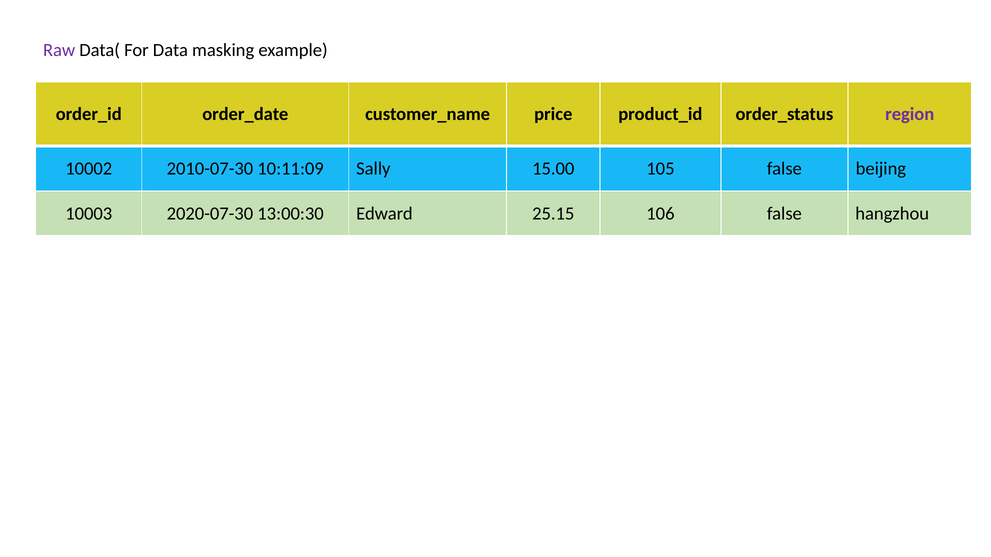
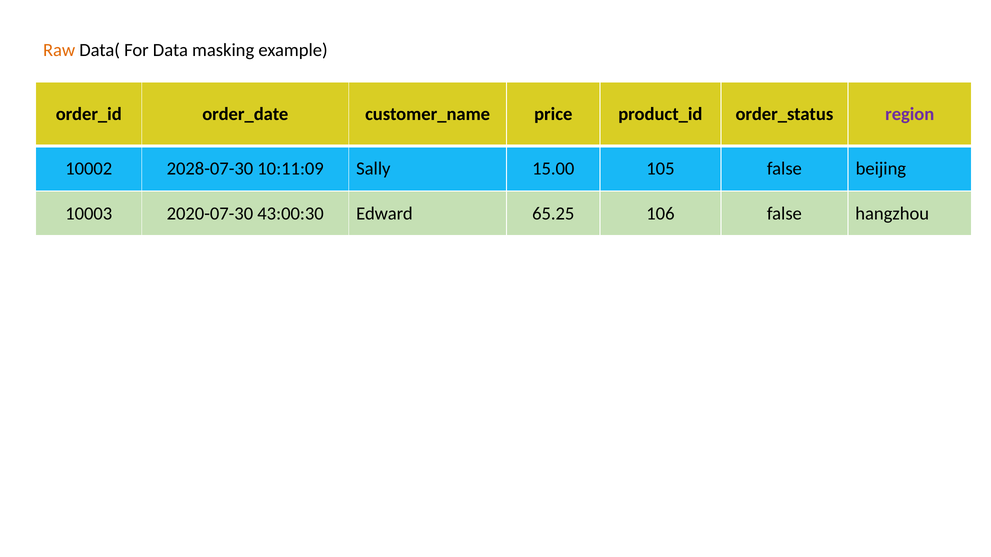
Raw colour: purple -> orange
2010-07-30: 2010-07-30 -> 2028-07-30
13:00:30: 13:00:30 -> 43:00:30
25.15: 25.15 -> 65.25
